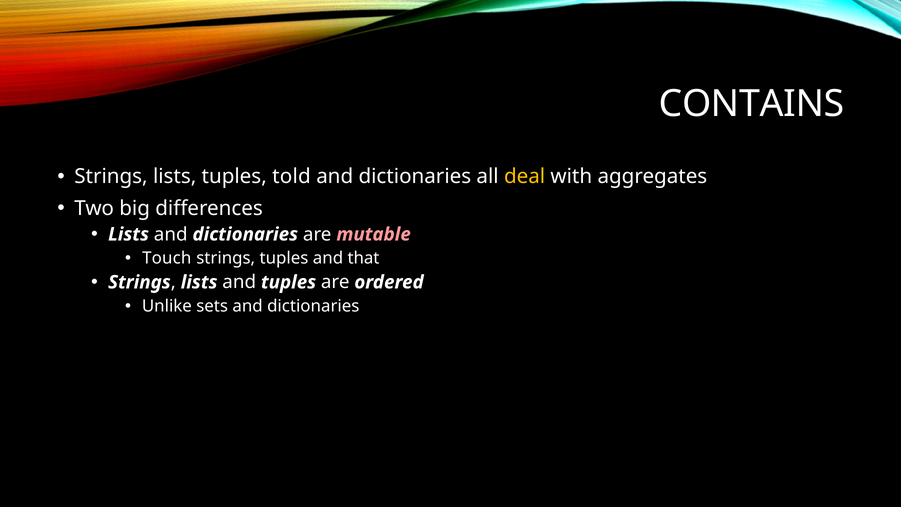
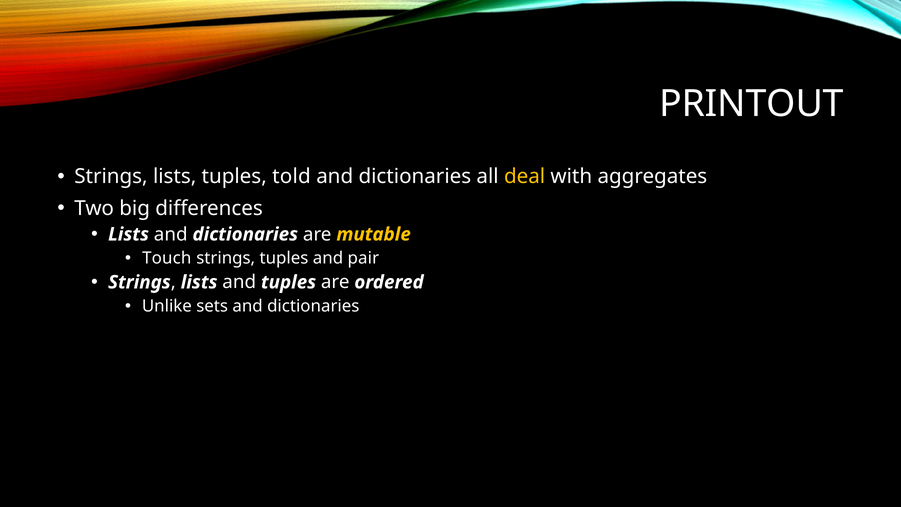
CONTAINS: CONTAINS -> PRINTOUT
mutable colour: pink -> yellow
that: that -> pair
